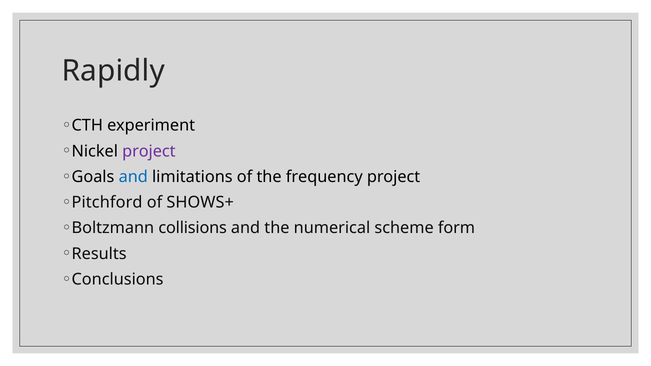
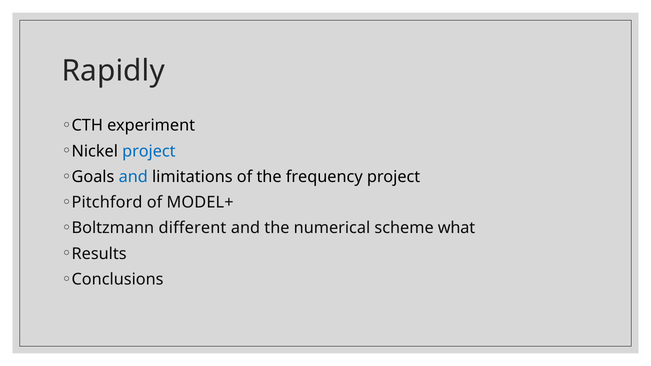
project at (149, 151) colour: purple -> blue
SHOWS+: SHOWS+ -> MODEL+
collisions: collisions -> different
form: form -> what
